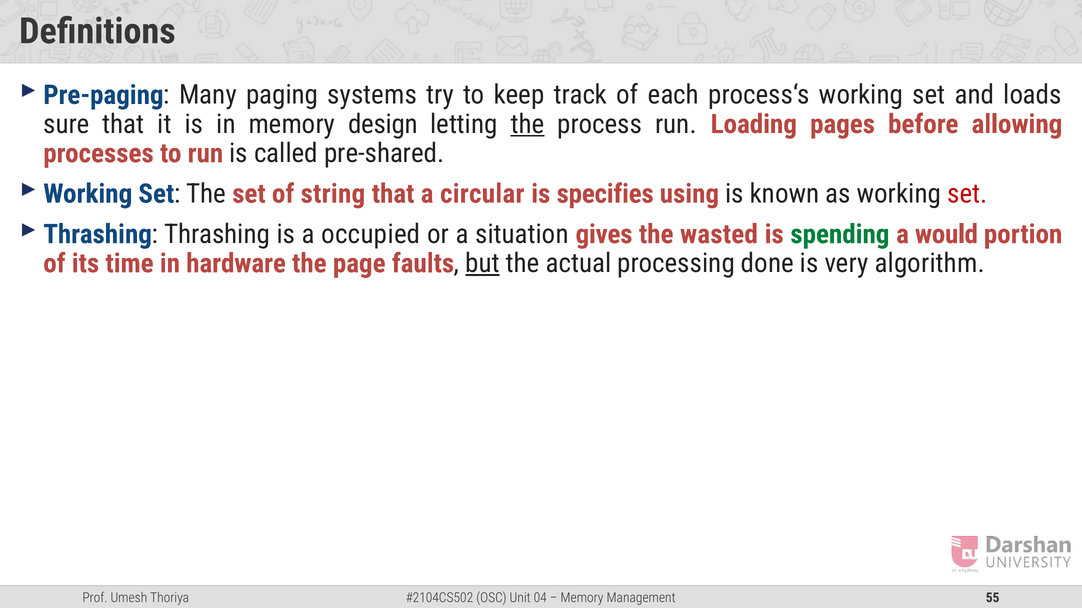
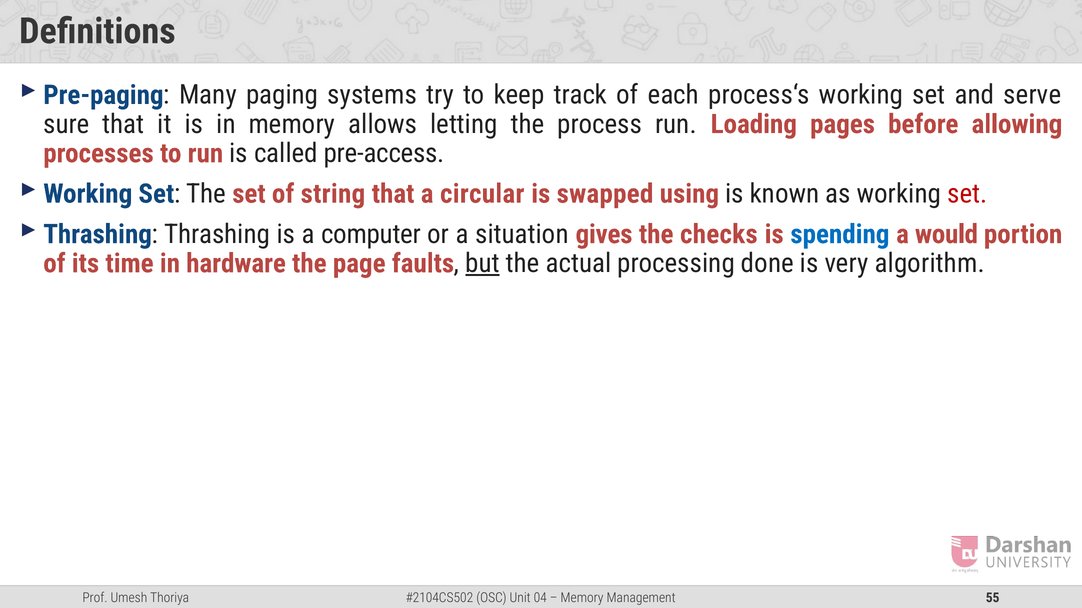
loads: loads -> serve
design: design -> allows
the at (528, 124) underline: present -> none
pre-shared: pre-shared -> pre-access
specifies: specifies -> swapped
occupied: occupied -> computer
wasted: wasted -> checks
spending colour: green -> blue
